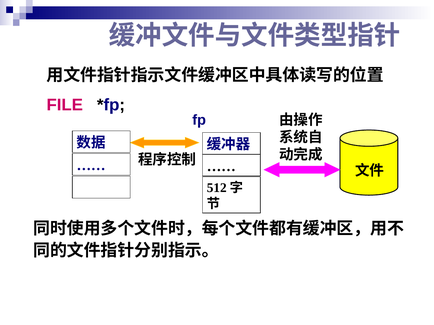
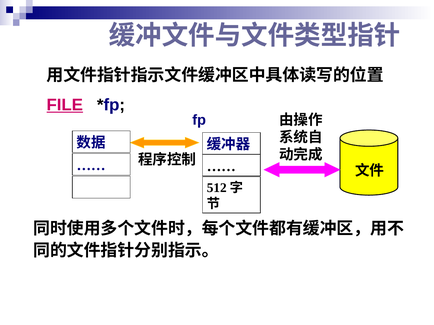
FILE underline: none -> present
